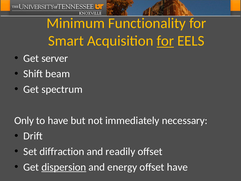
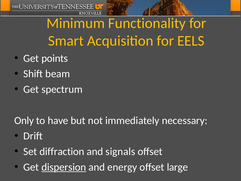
for at (165, 41) underline: present -> none
server: server -> points
readily: readily -> signals
offset have: have -> large
